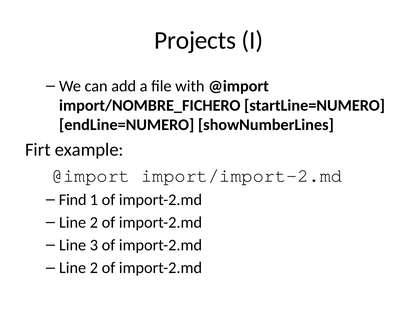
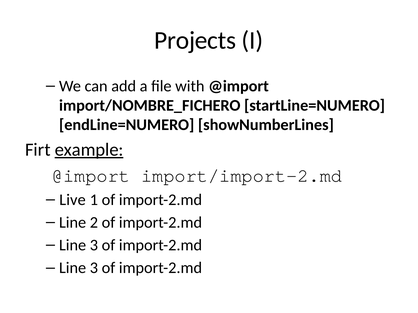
example underline: none -> present
Find: Find -> Live
2 at (94, 268): 2 -> 3
